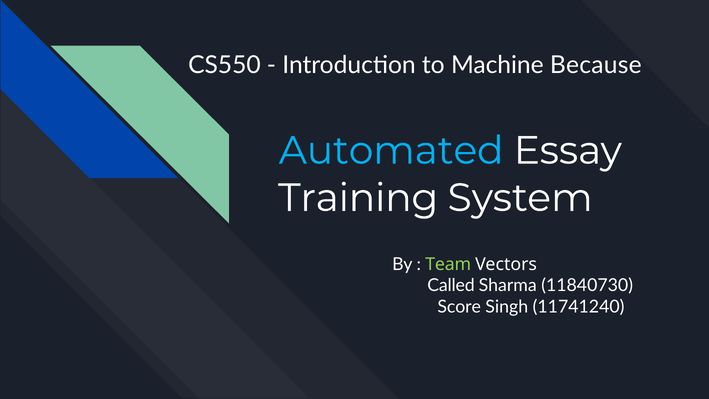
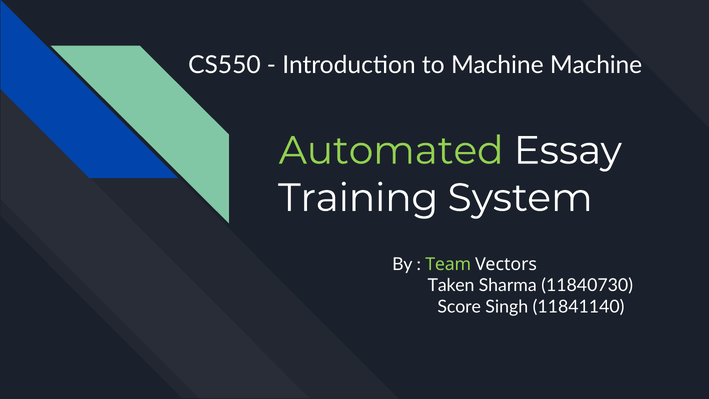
Machine Because: Because -> Machine
Automated colour: light blue -> light green
Called: Called -> Taken
11741240: 11741240 -> 11841140
